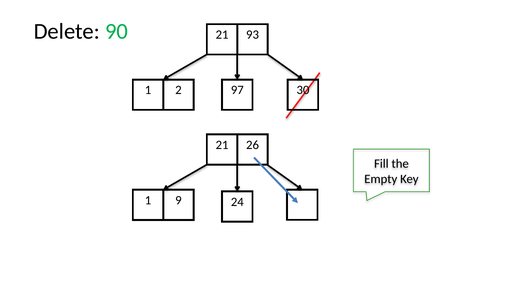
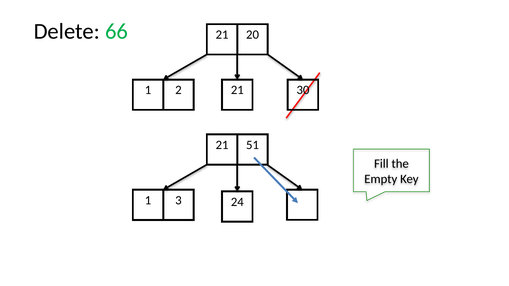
90: 90 -> 66
93: 93 -> 20
2 97: 97 -> 21
26: 26 -> 51
9: 9 -> 3
